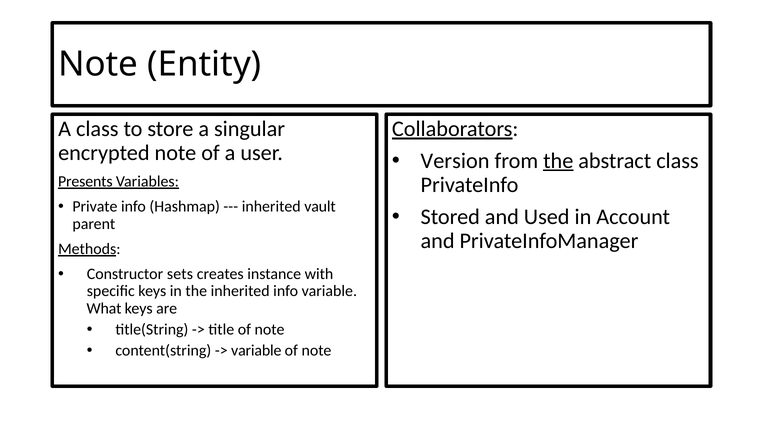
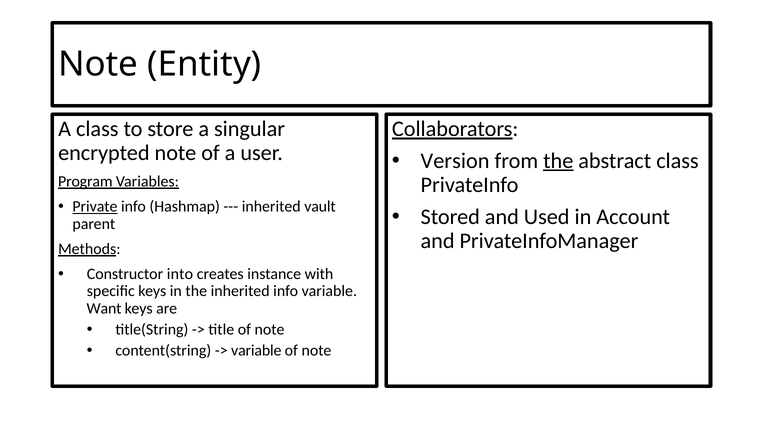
Presents: Presents -> Program
Private underline: none -> present
sets: sets -> into
What: What -> Want
